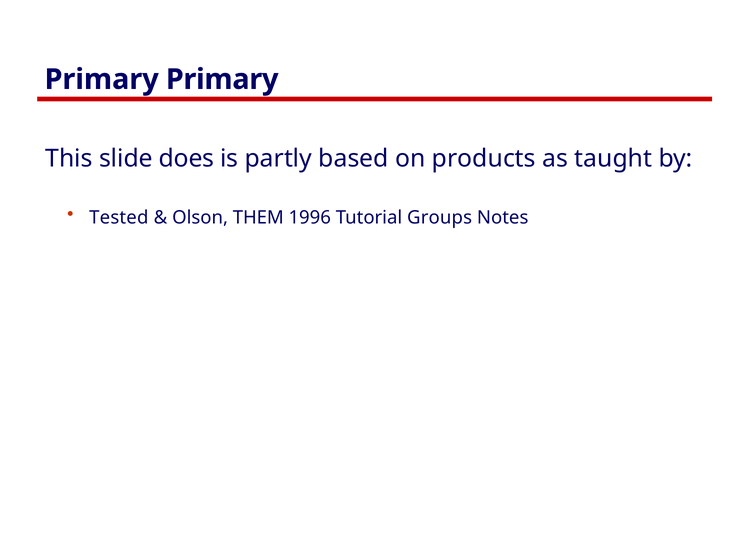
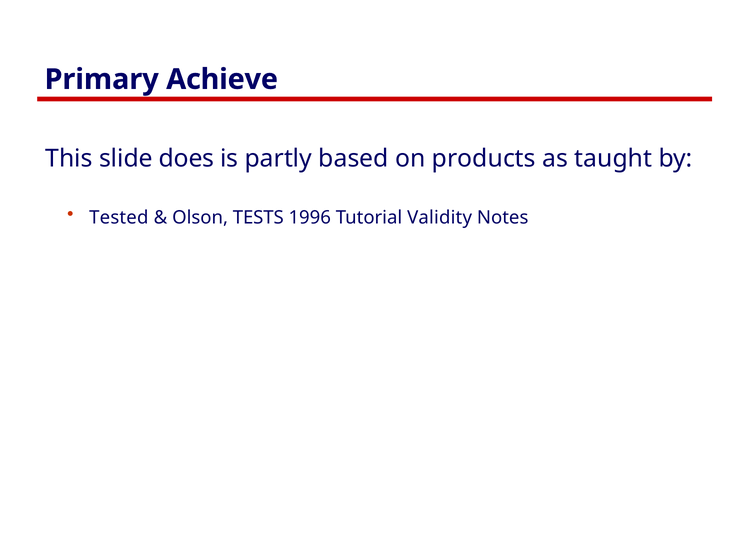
Primary Primary: Primary -> Achieve
THEM: THEM -> TESTS
Groups: Groups -> Validity
